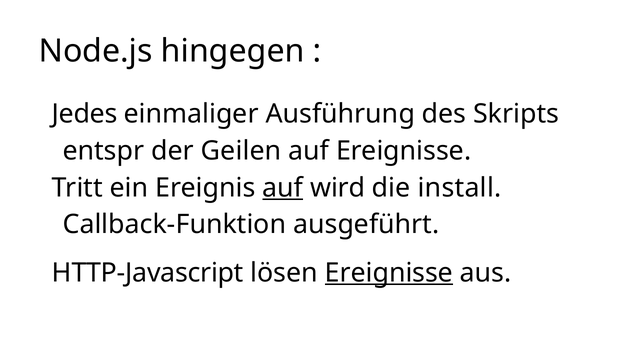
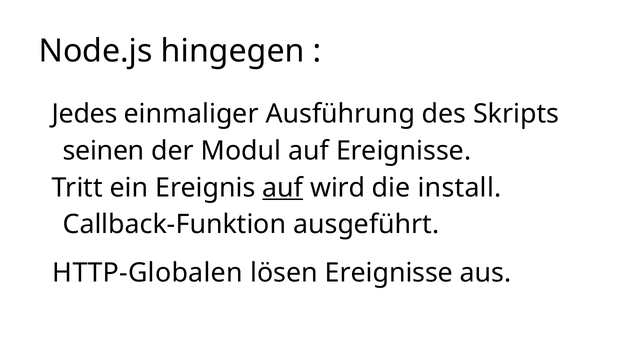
entspr: entspr -> seinen
Geilen: Geilen -> Modul
HTTP-Javascript: HTTP-Javascript -> HTTP-Globalen
Ereignisse at (389, 273) underline: present -> none
